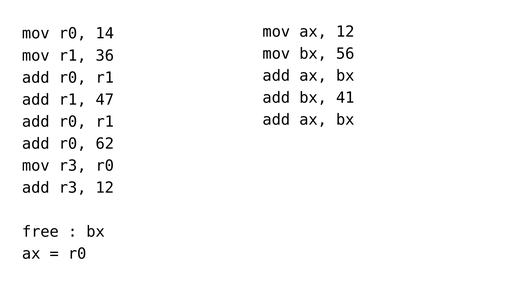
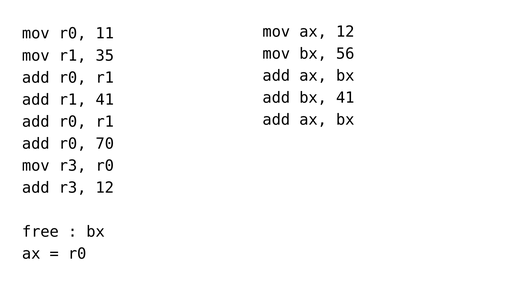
14: 14 -> 11
36: 36 -> 35
r1 47: 47 -> 41
62: 62 -> 70
